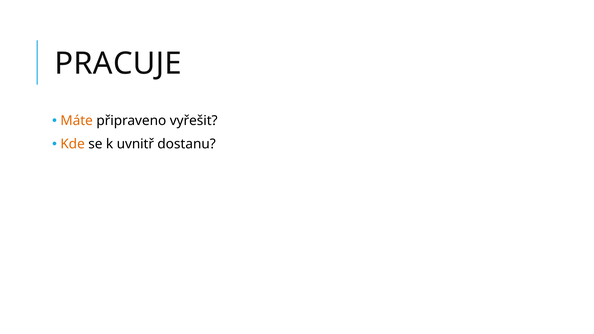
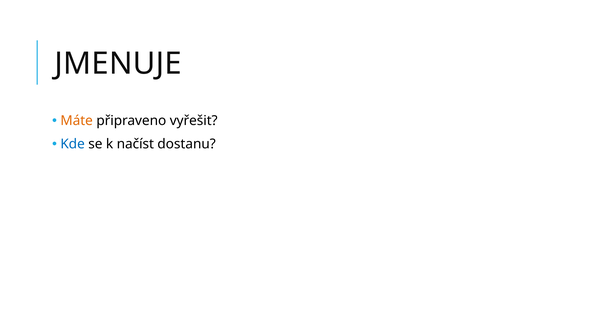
PRACUJE: PRACUJE -> JMENUJE
Kde colour: orange -> blue
uvnitř: uvnitř -> načíst
